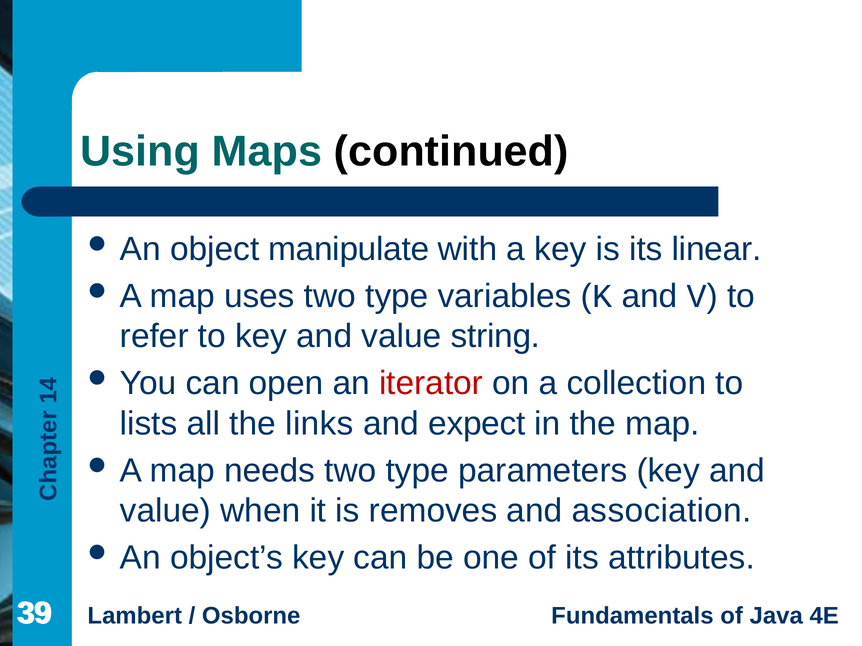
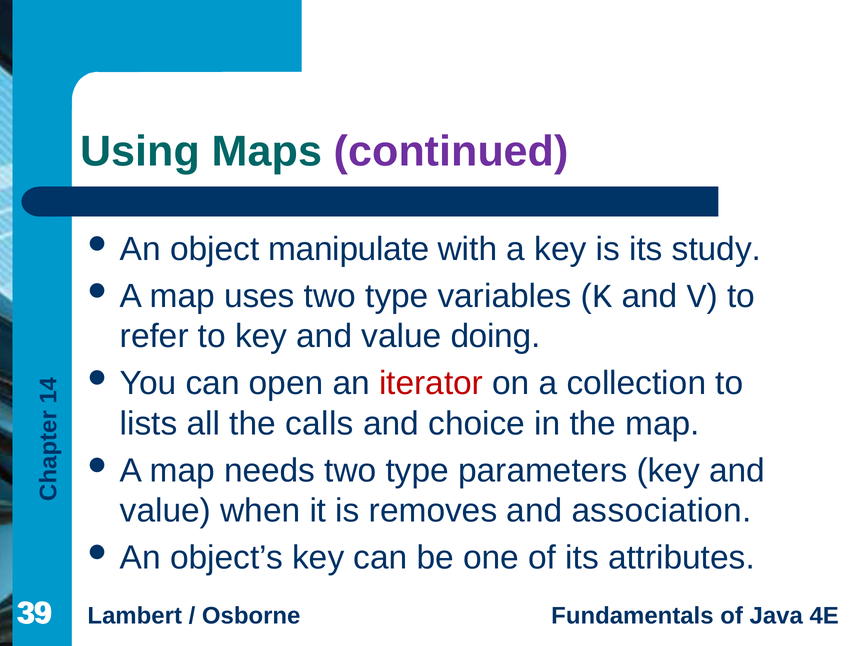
continued colour: black -> purple
linear: linear -> study
string: string -> doing
links: links -> calls
expect: expect -> choice
